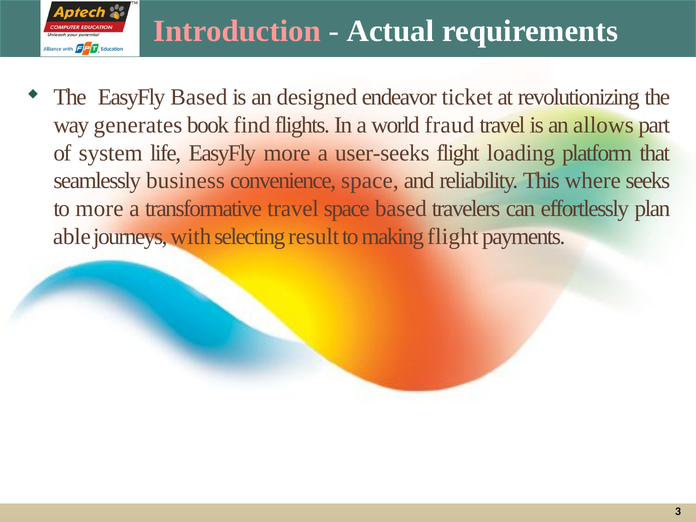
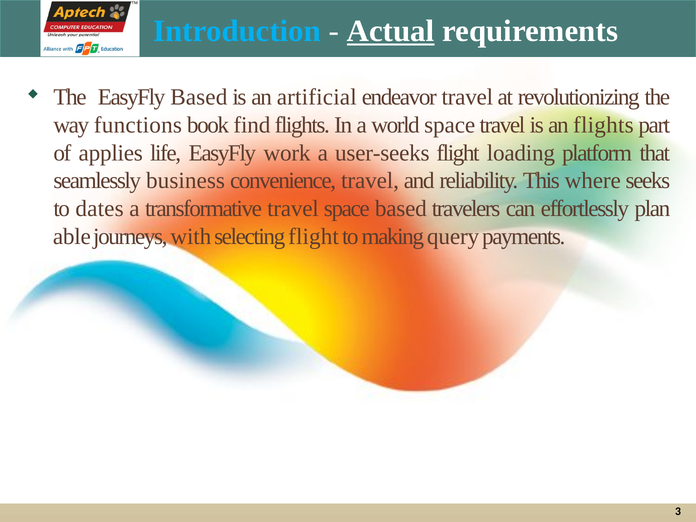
Introduction colour: pink -> light blue
Actual underline: none -> present
designed: designed -> artificial
endeavor ticket: ticket -> travel
generates: generates -> functions
world fraud: fraud -> space
an allows: allows -> flights
system: system -> applies
EasyFly more: more -> work
convenience space: space -> travel
to more: more -> dates
selecting result: result -> flight
making flight: flight -> query
